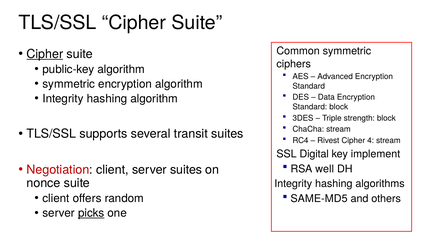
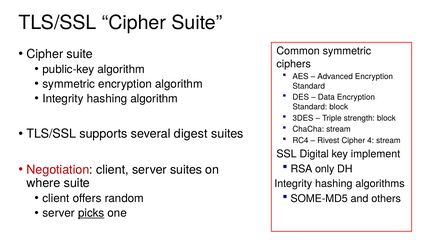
Cipher at (45, 54) underline: present -> none
transit: transit -> digest
well: well -> only
nonce: nonce -> where
SAME-MD5: SAME-MD5 -> SOME-MD5
